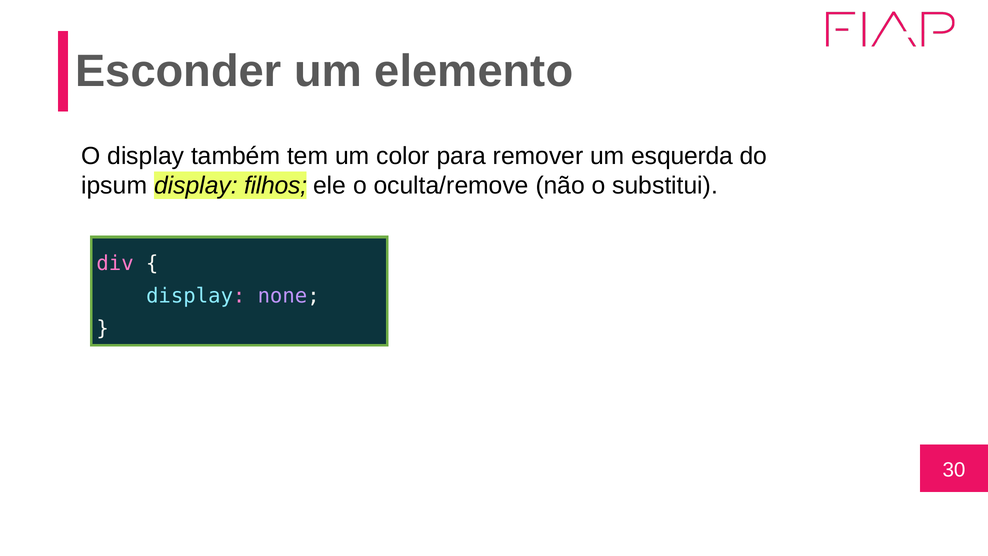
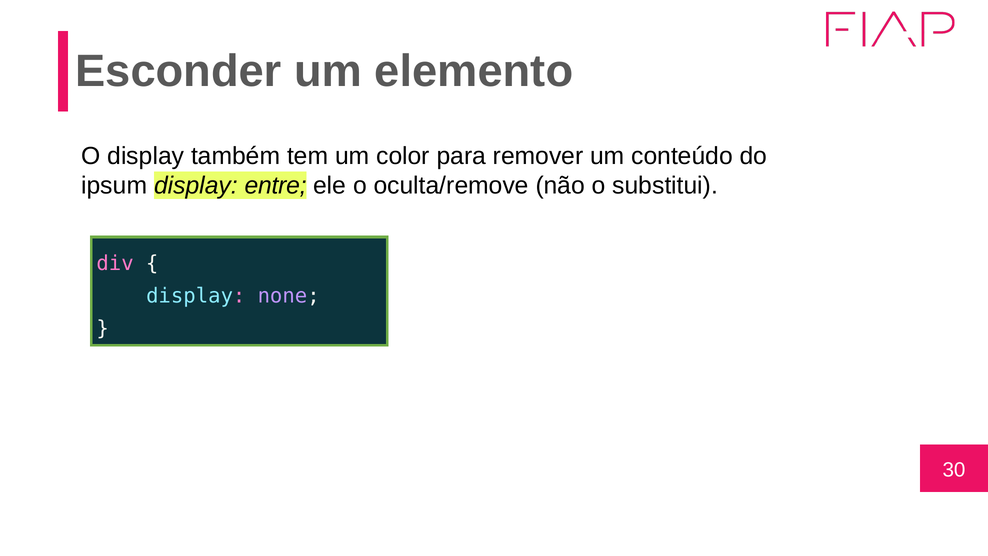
esquerda: esquerda -> conteúdo
filhos: filhos -> entre
